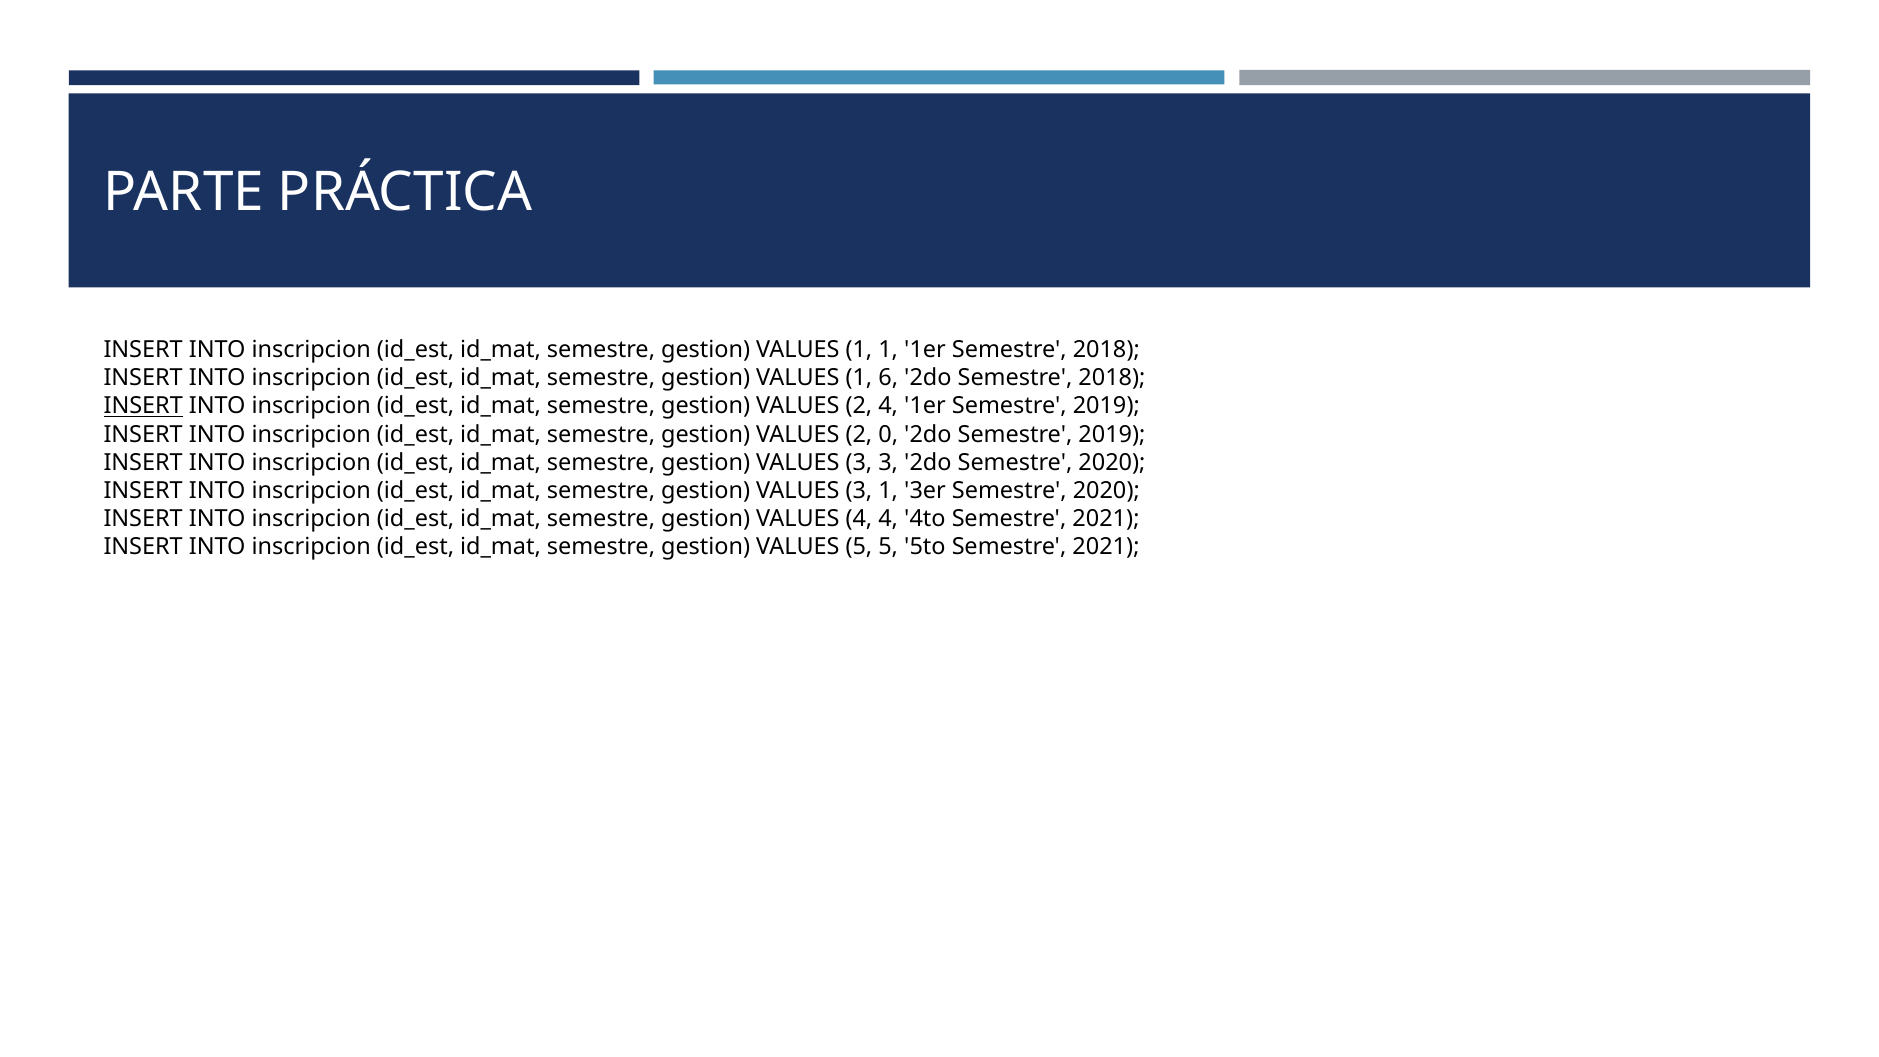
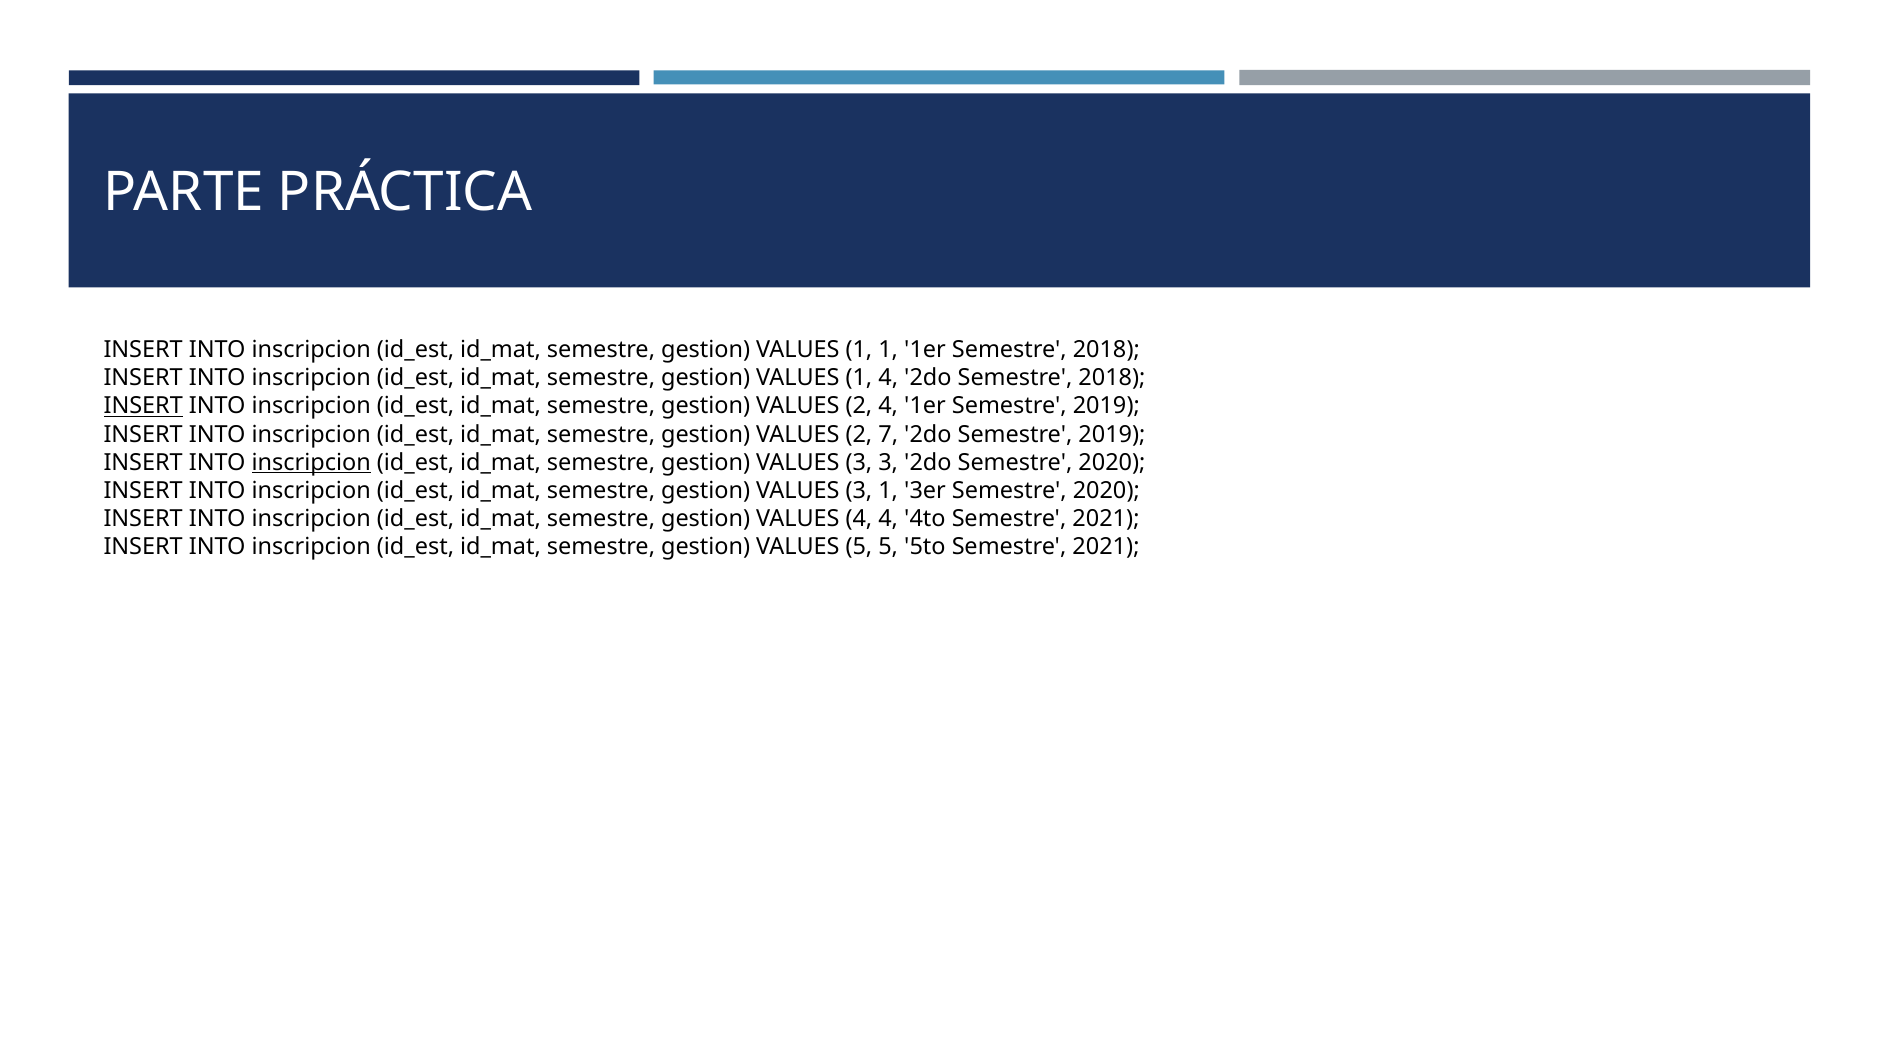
1 6: 6 -> 4
0: 0 -> 7
inscripcion at (311, 463) underline: none -> present
